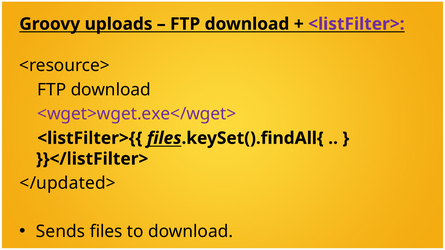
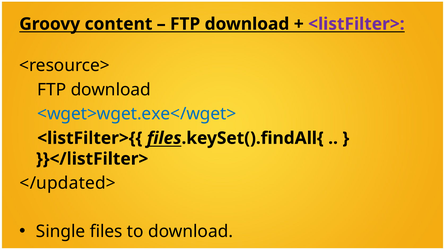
uploads: uploads -> content
<wget>wget.exe</wget> colour: purple -> blue
Sends: Sends -> Single
